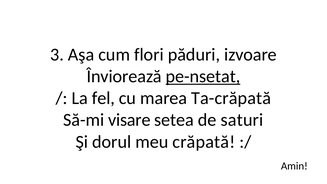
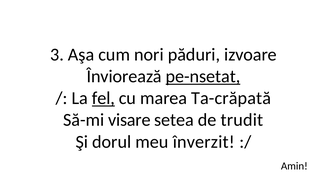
flori: flori -> nori
fel underline: none -> present
saturi: saturi -> trudit
crăpată: crăpată -> înverzit
